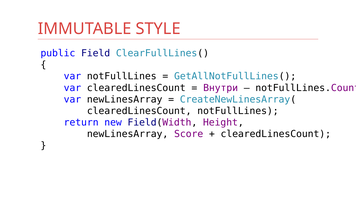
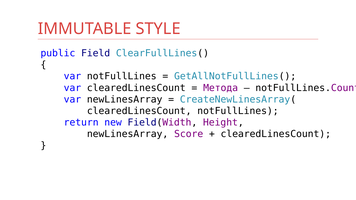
Внутри: Внутри -> Метода
